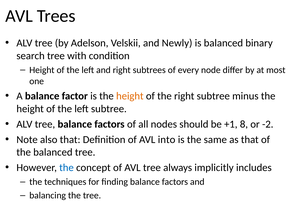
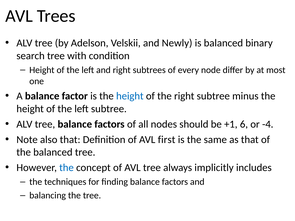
height at (130, 96) colour: orange -> blue
8: 8 -> 6
-2: -2 -> -4
into: into -> first
